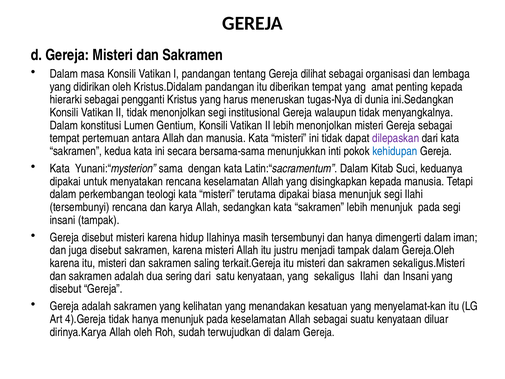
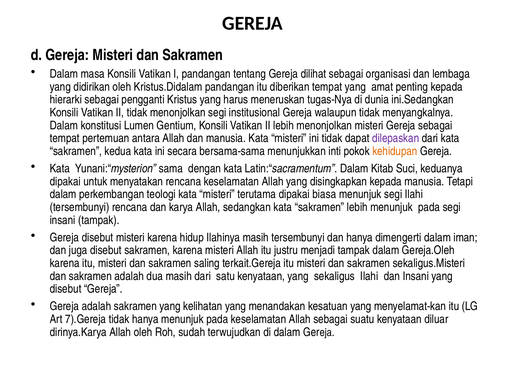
kehidupan colour: blue -> orange
dua sering: sering -> masih
4).Gereja: 4).Gereja -> 7).Gereja
